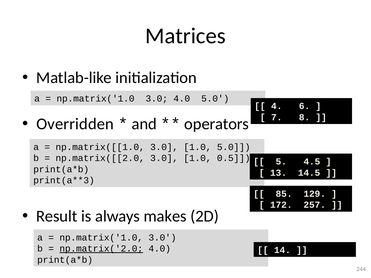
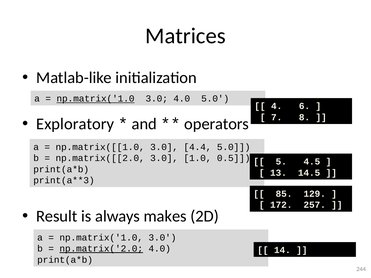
np.matrix('1.0 at (96, 99) underline: none -> present
Overridden: Overridden -> Exploratory
np.matrix([[1.0 3.0 1.0: 1.0 -> 4.4
